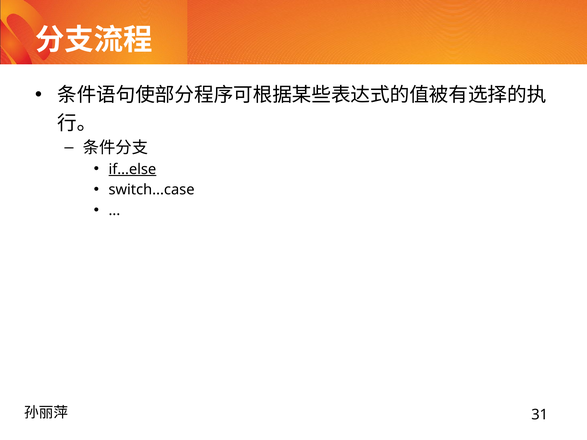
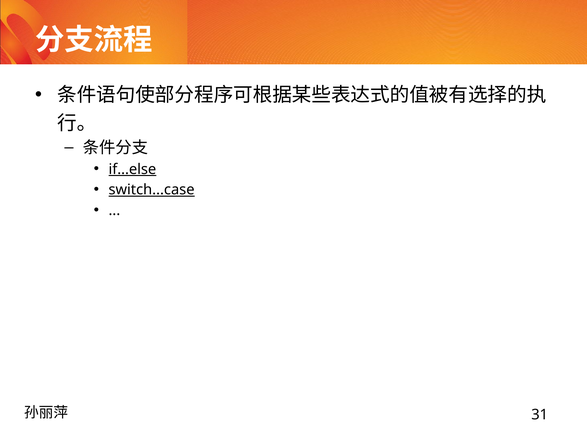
switch...case underline: none -> present
